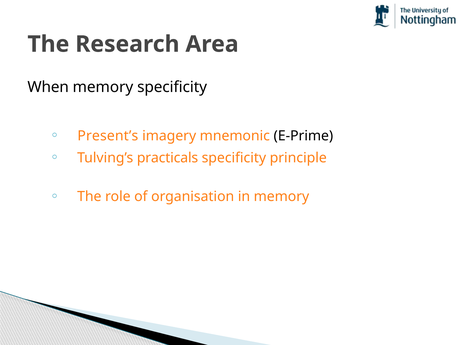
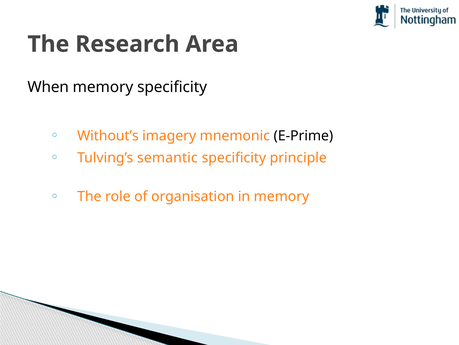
Present’s: Present’s -> Without’s
practicals: practicals -> semantic
